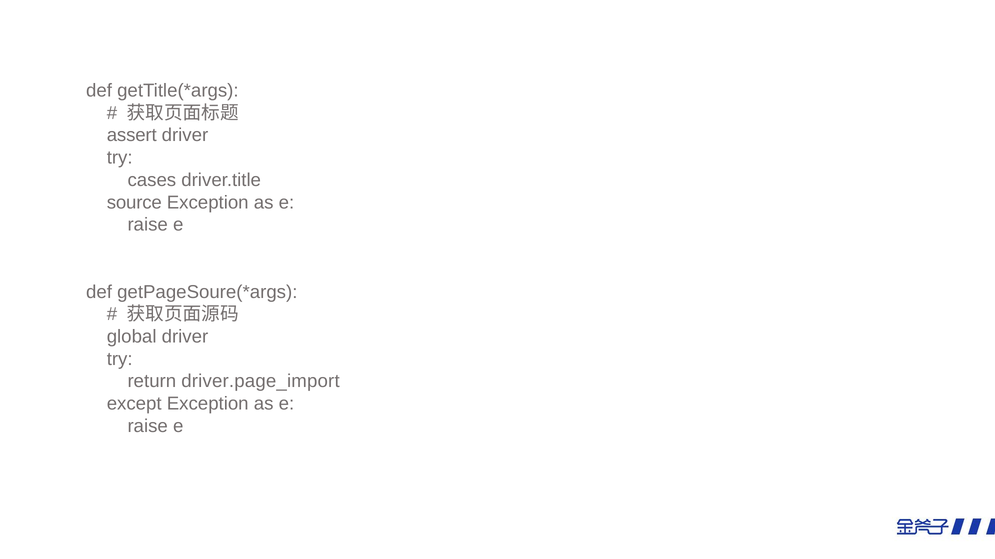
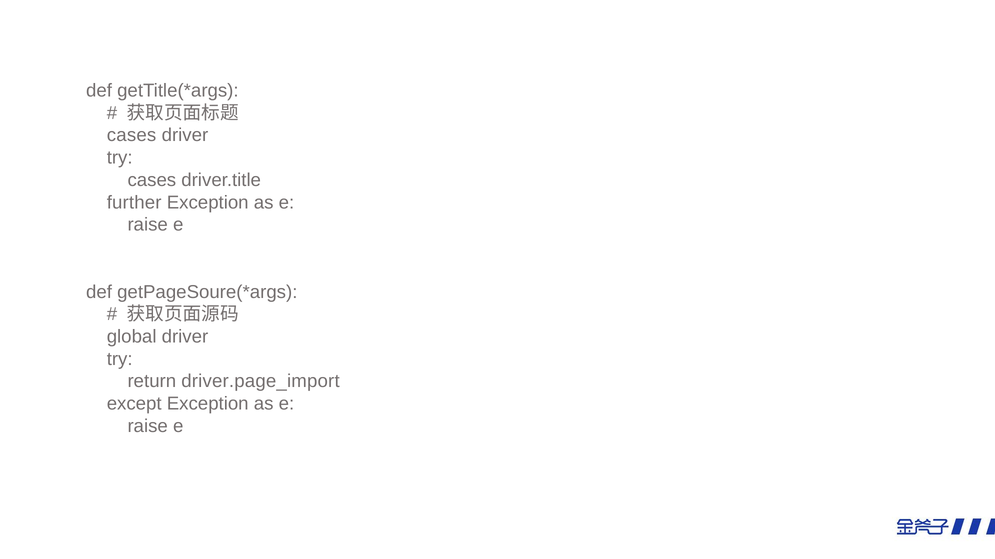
assert at (132, 136): assert -> cases
source: source -> further
